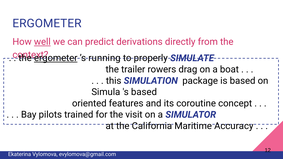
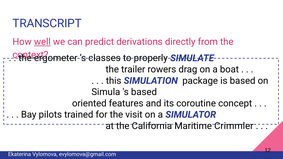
ERGOMETER at (47, 23): ERGOMETER -> TRANSCRIPT
ergometer at (56, 58) underline: present -> none
running: running -> classes
Accuracy: Accuracy -> Crimmler
